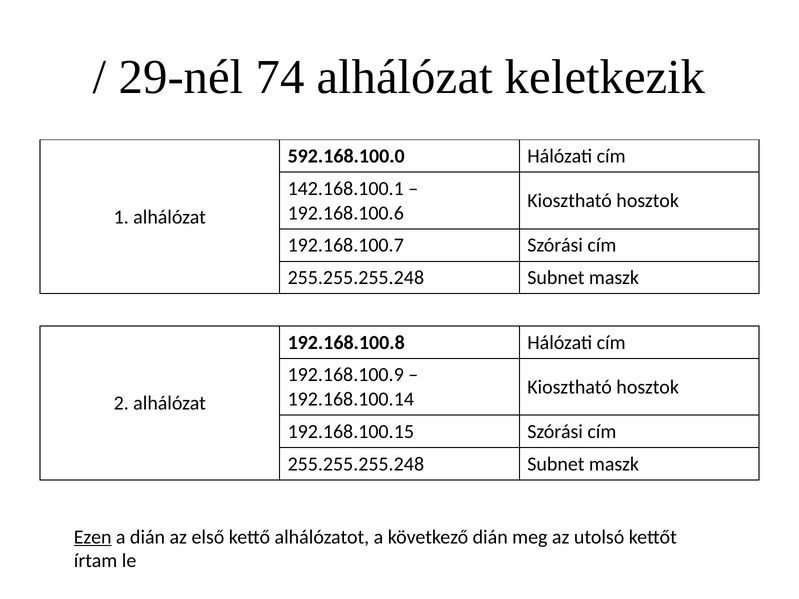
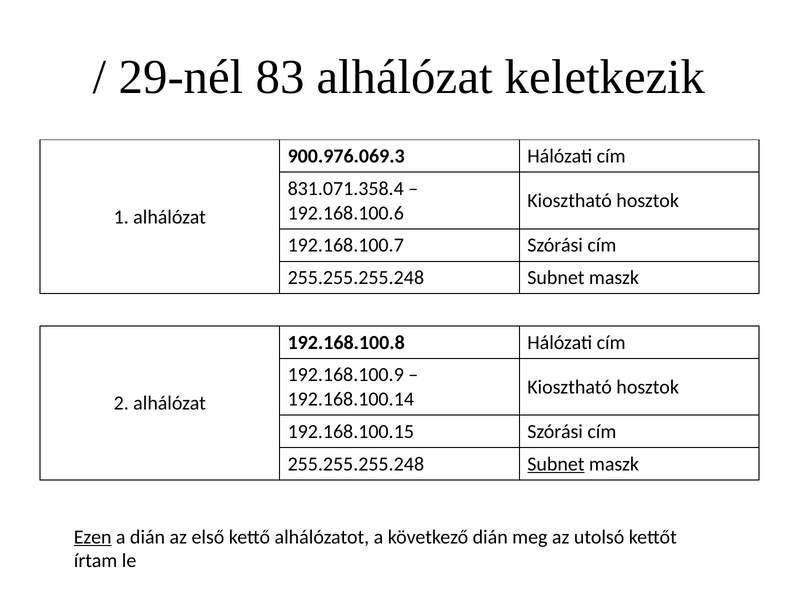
74: 74 -> 83
592.168.100.0: 592.168.100.0 -> 900.976.069.3
142.168.100.1: 142.168.100.1 -> 831.071.358.4
Subnet at (556, 464) underline: none -> present
